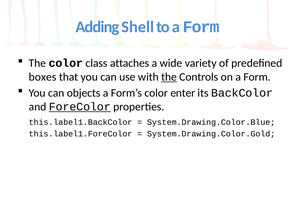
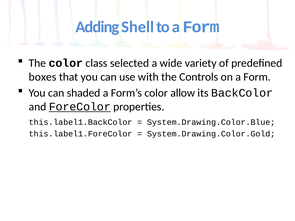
attaches: attaches -> selected
the at (169, 77) underline: present -> none
objects: objects -> shaded
enter: enter -> allow
